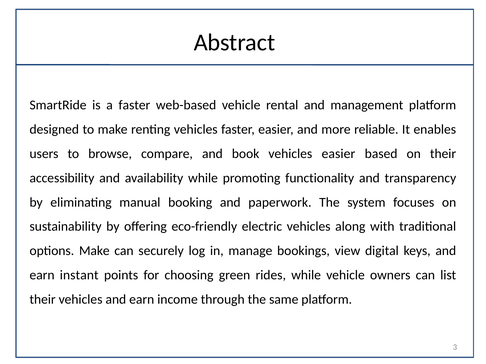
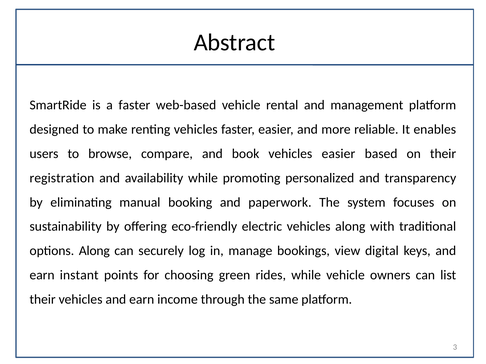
accessibility: accessibility -> registration
functionality: functionality -> personalized
options Make: Make -> Along
